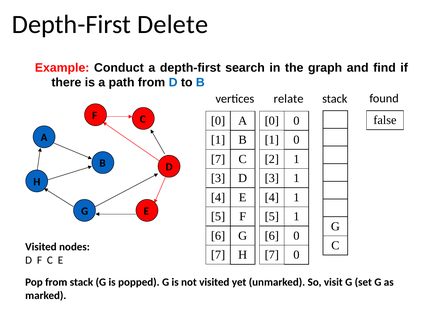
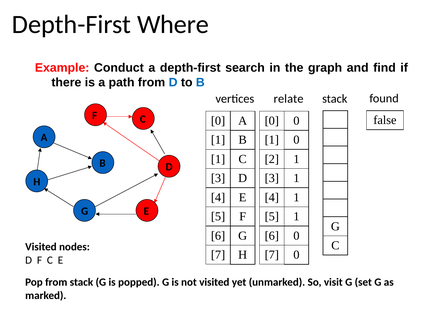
Delete: Delete -> Where
7 at (218, 159): 7 -> 1
